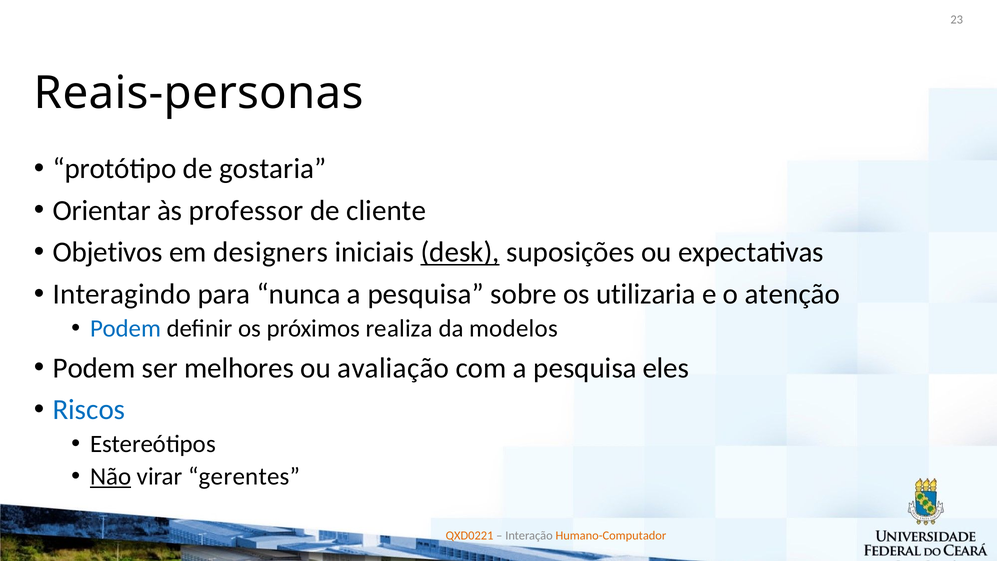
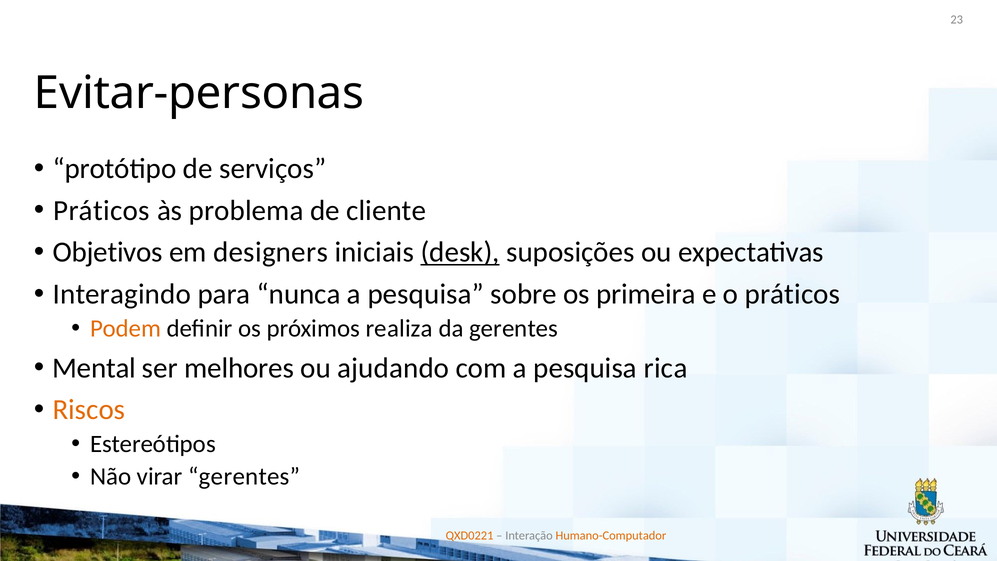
Reais-personas: Reais-personas -> Evitar-personas
gostaria: gostaria -> serviços
Orientar at (102, 210): Orientar -> Práticos
professor: professor -> problema
utilizaria: utilizaria -> primeira
o atenção: atenção -> práticos
Podem at (126, 328) colour: blue -> orange
da modelos: modelos -> gerentes
Podem at (94, 368): Podem -> Mental
avaliação: avaliação -> ajudando
eles: eles -> rica
Riscos colour: blue -> orange
Não underline: present -> none
